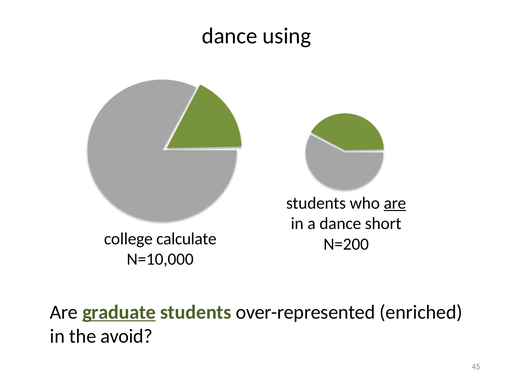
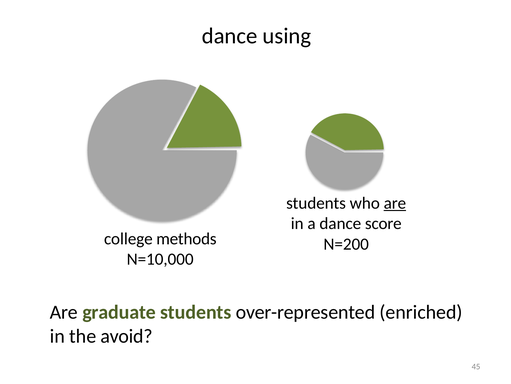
short: short -> score
calculate: calculate -> methods
graduate underline: present -> none
